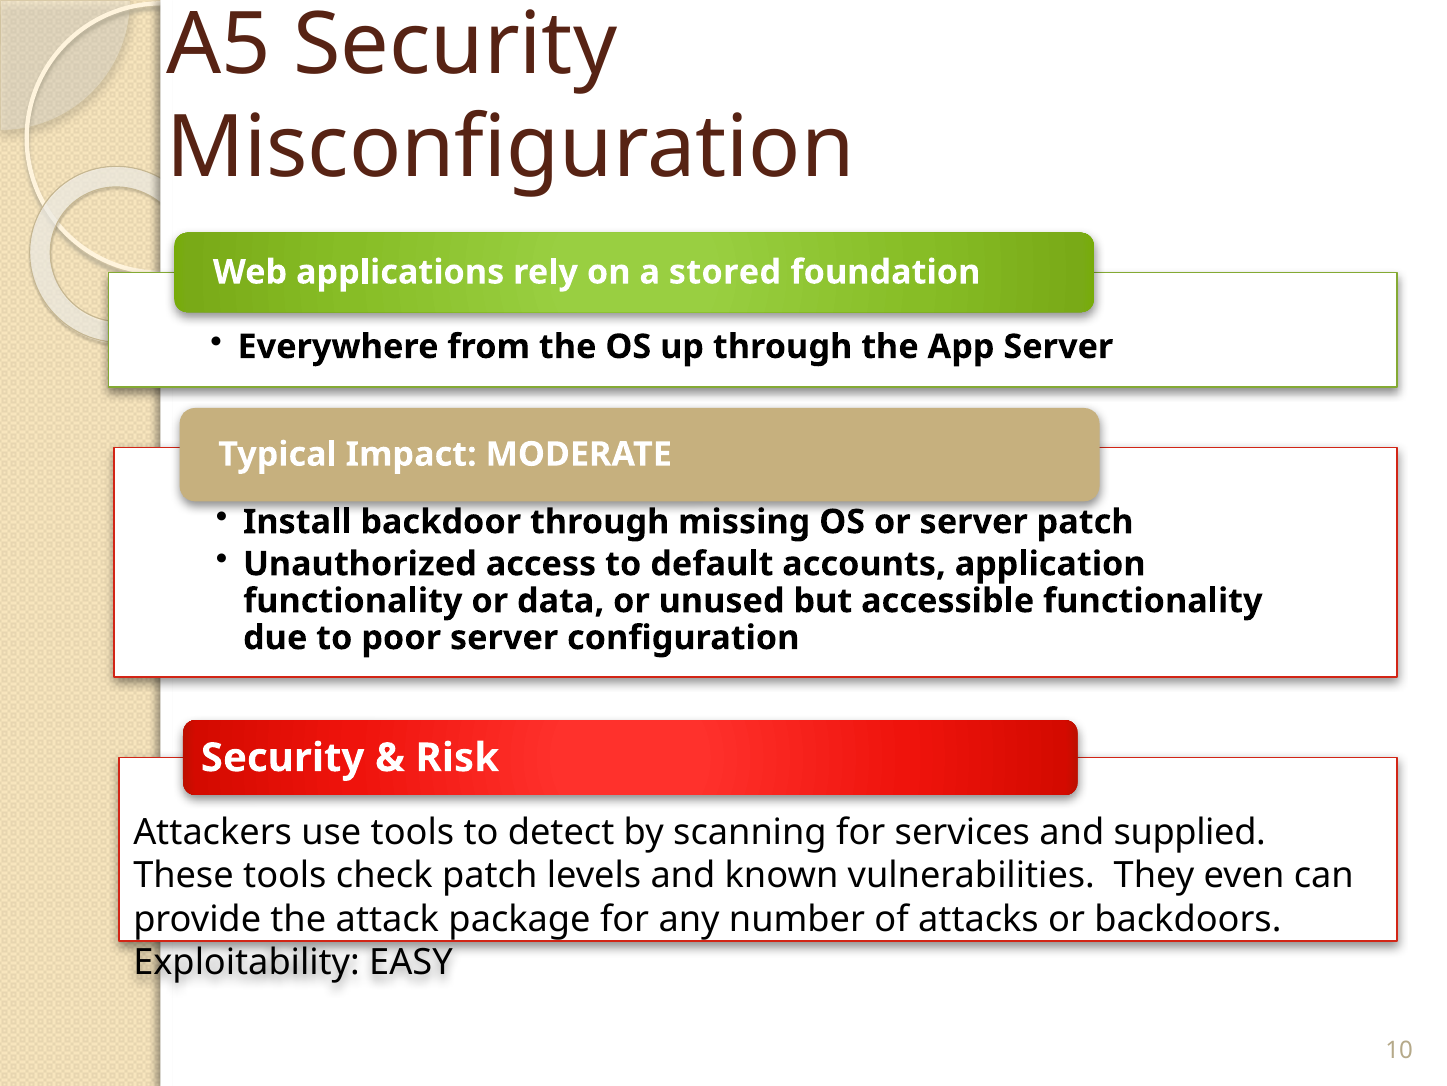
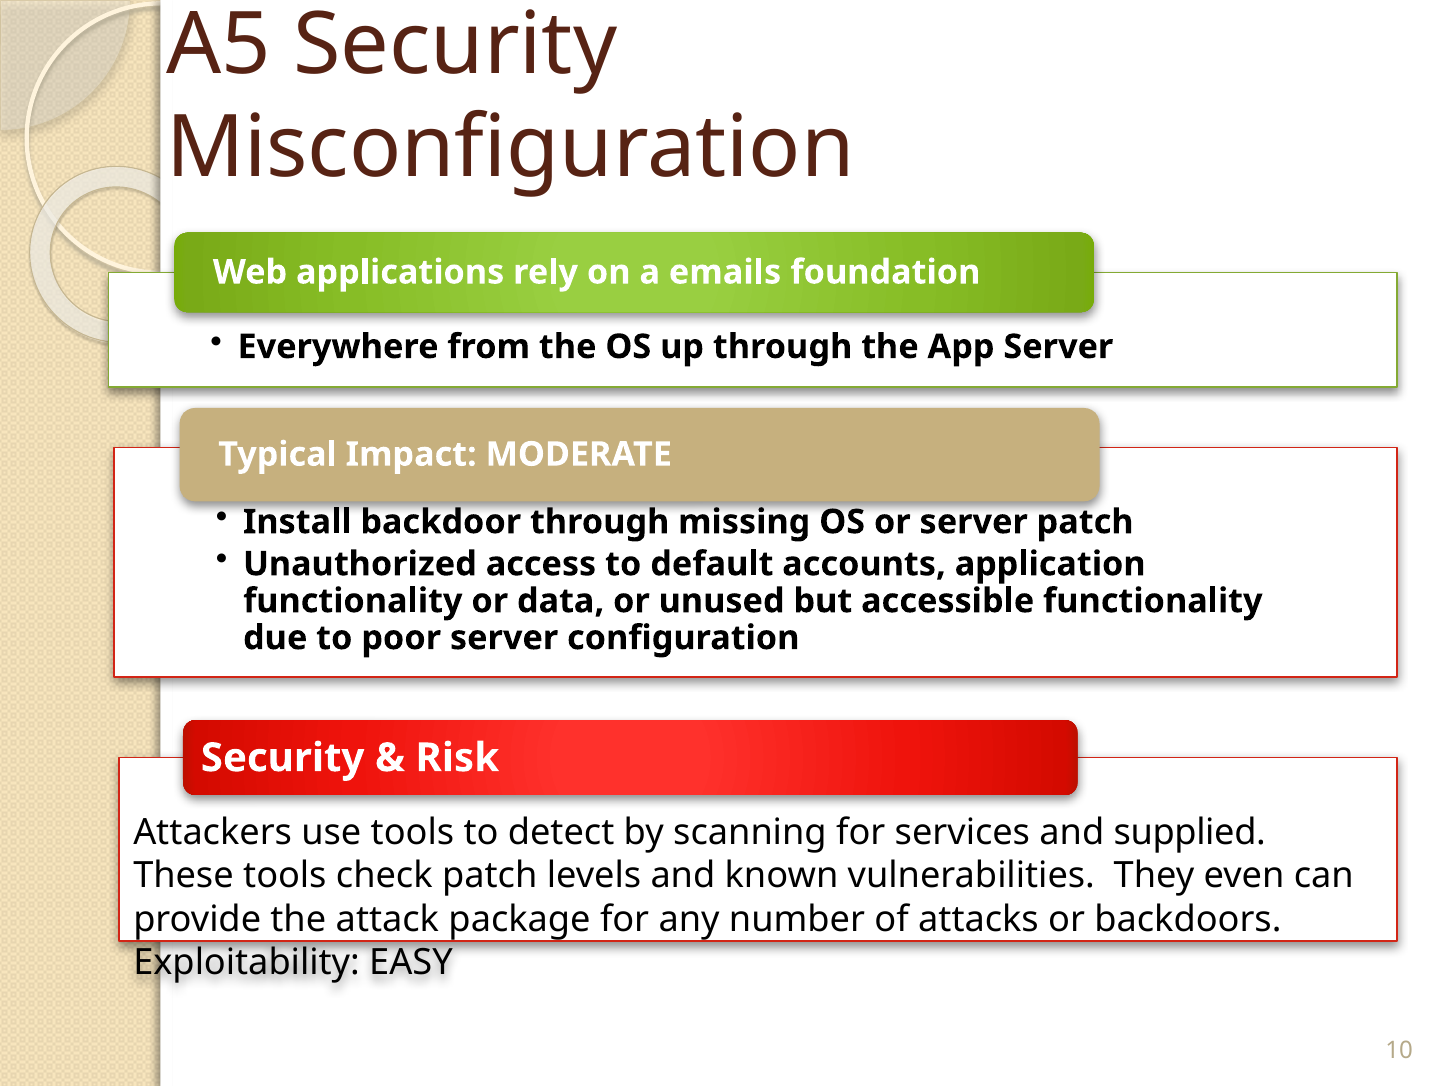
stored: stored -> emails
